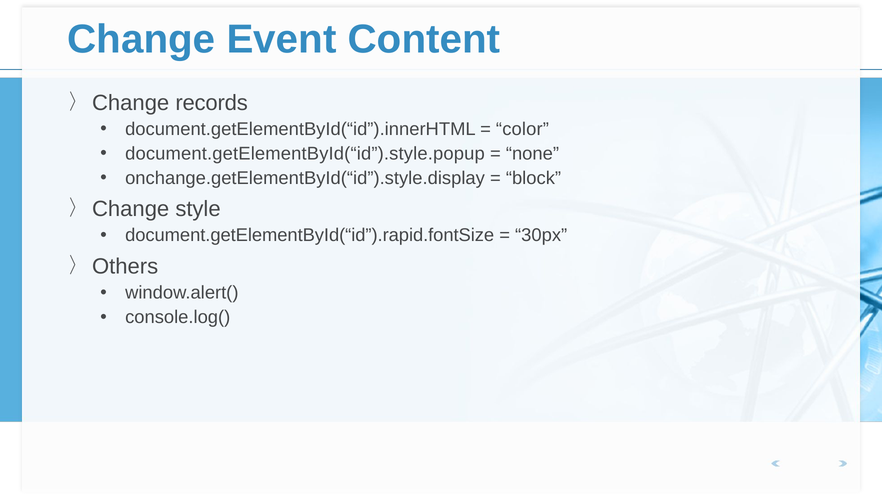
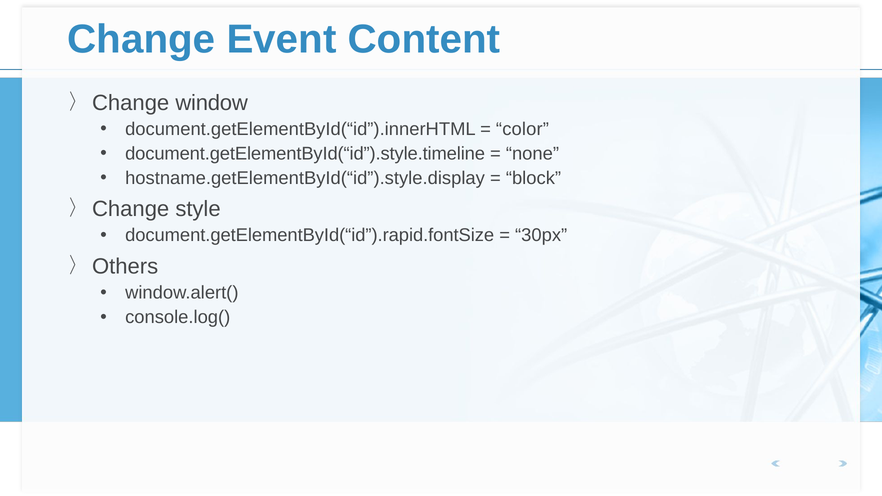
records: records -> window
document.getElementById(“id”).style.popup: document.getElementById(“id”).style.popup -> document.getElementById(“id”).style.timeline
onchange.getElementById(“id”).style.display: onchange.getElementById(“id”).style.display -> hostname.getElementById(“id”).style.display
